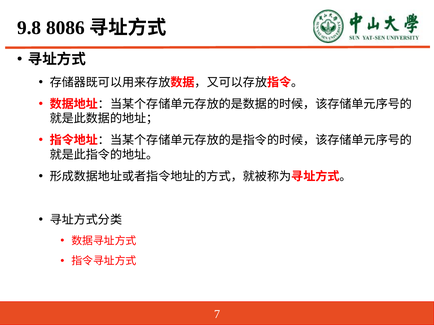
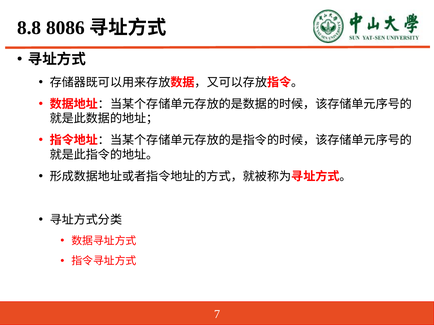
9.8: 9.8 -> 8.8
